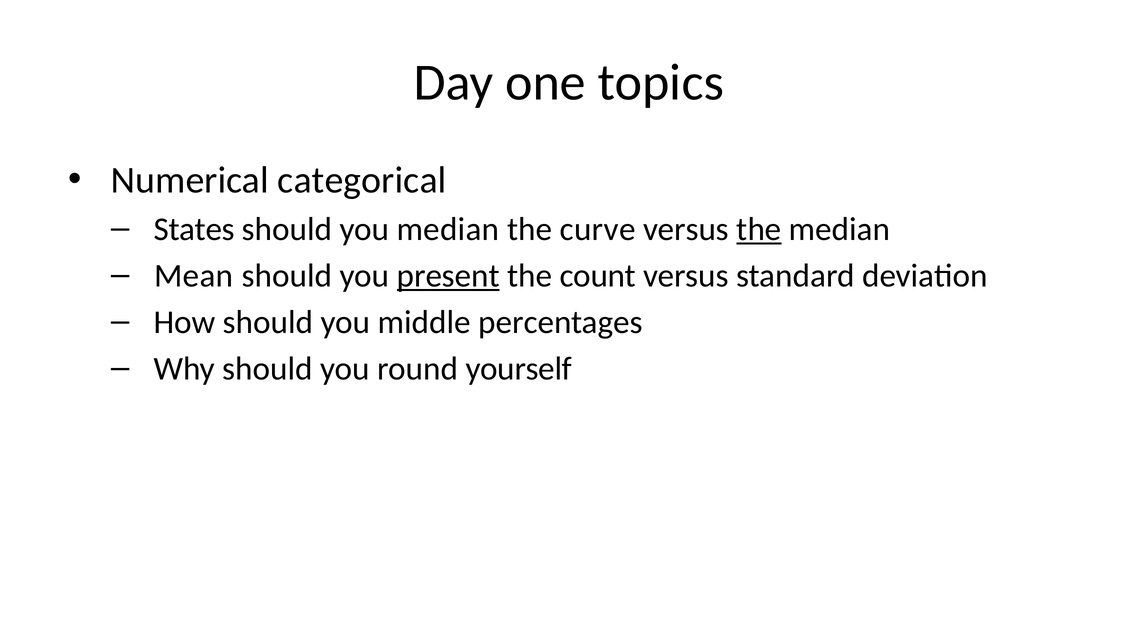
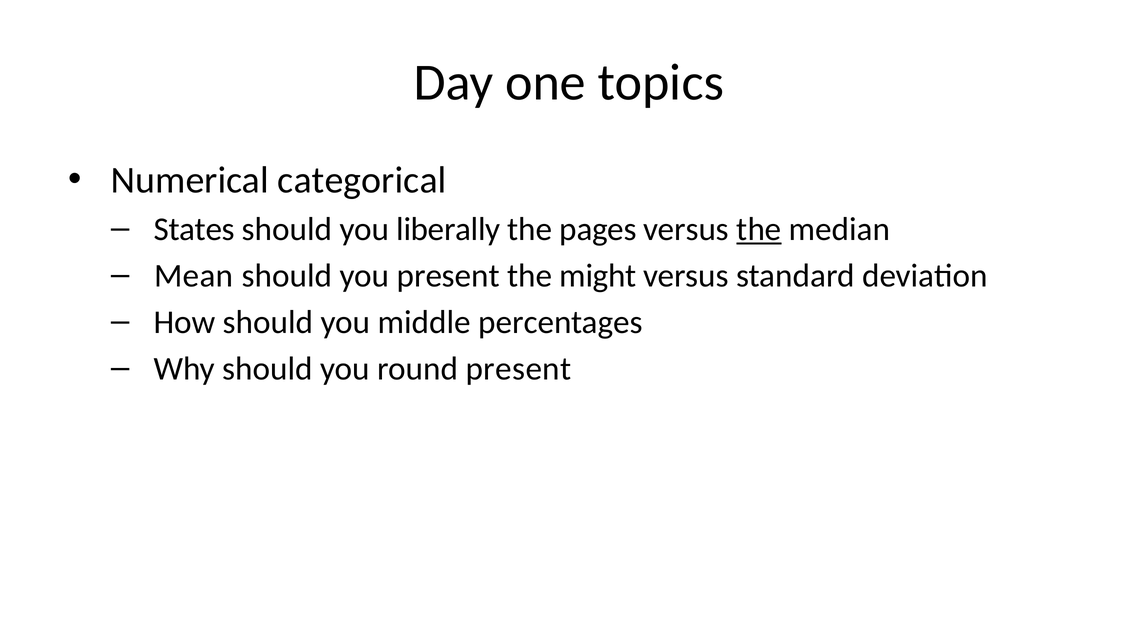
you median: median -> liberally
curve: curve -> pages
present at (448, 276) underline: present -> none
count: count -> might
round yourself: yourself -> present
